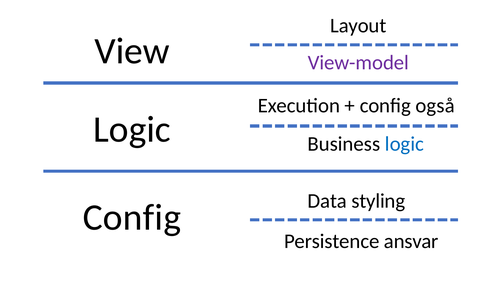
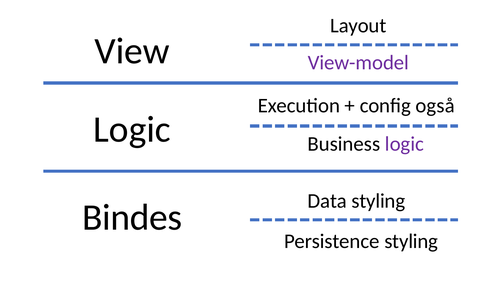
logic at (404, 144) colour: blue -> purple
Config at (132, 218): Config -> Bindes
Persistence ansvar: ansvar -> styling
